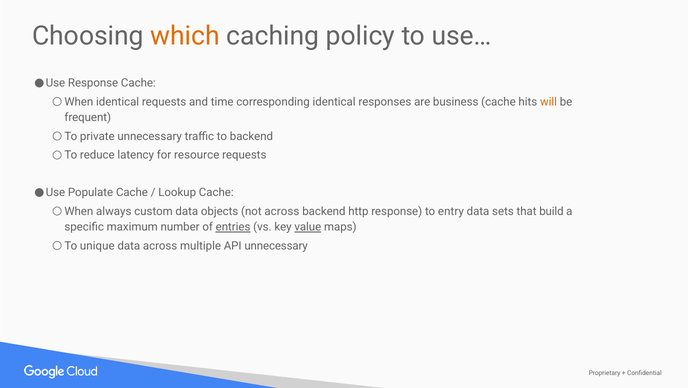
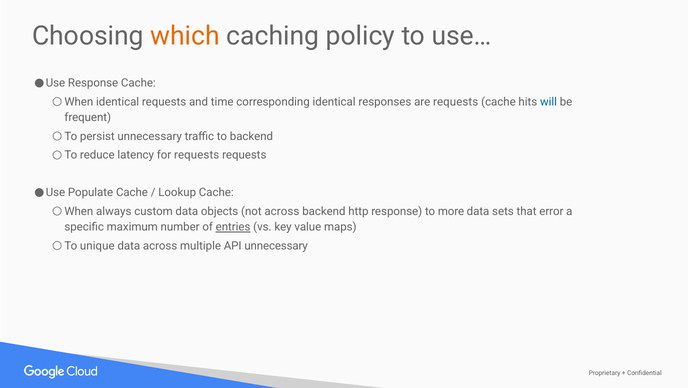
are business: business -> requests
will colour: orange -> blue
private: private -> persist
for resource: resource -> requests
entry: entry -> more
build: build -> error
value underline: present -> none
